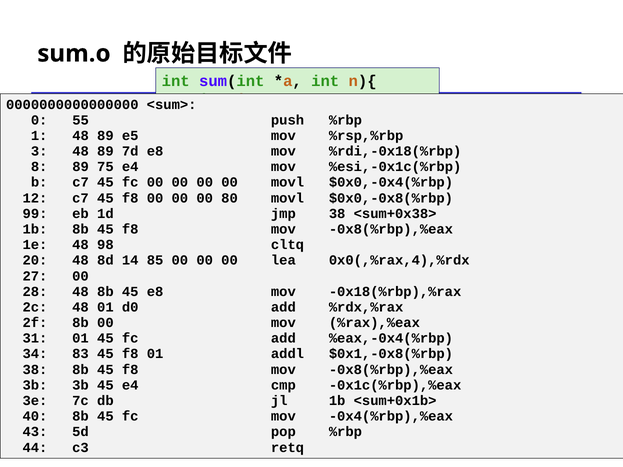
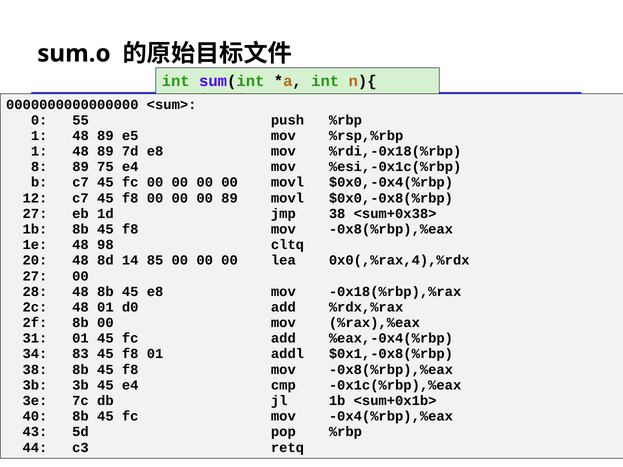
3 at (39, 151): 3 -> 1
00 80: 80 -> 89
99 at (35, 214): 99 -> 27
